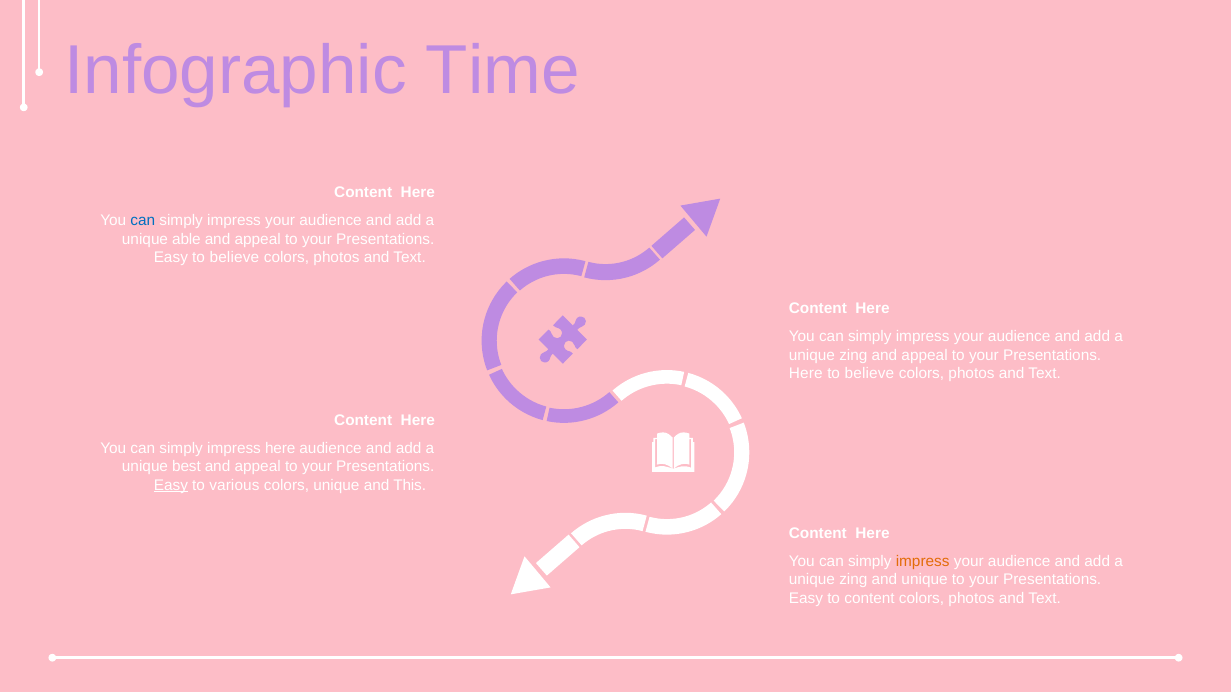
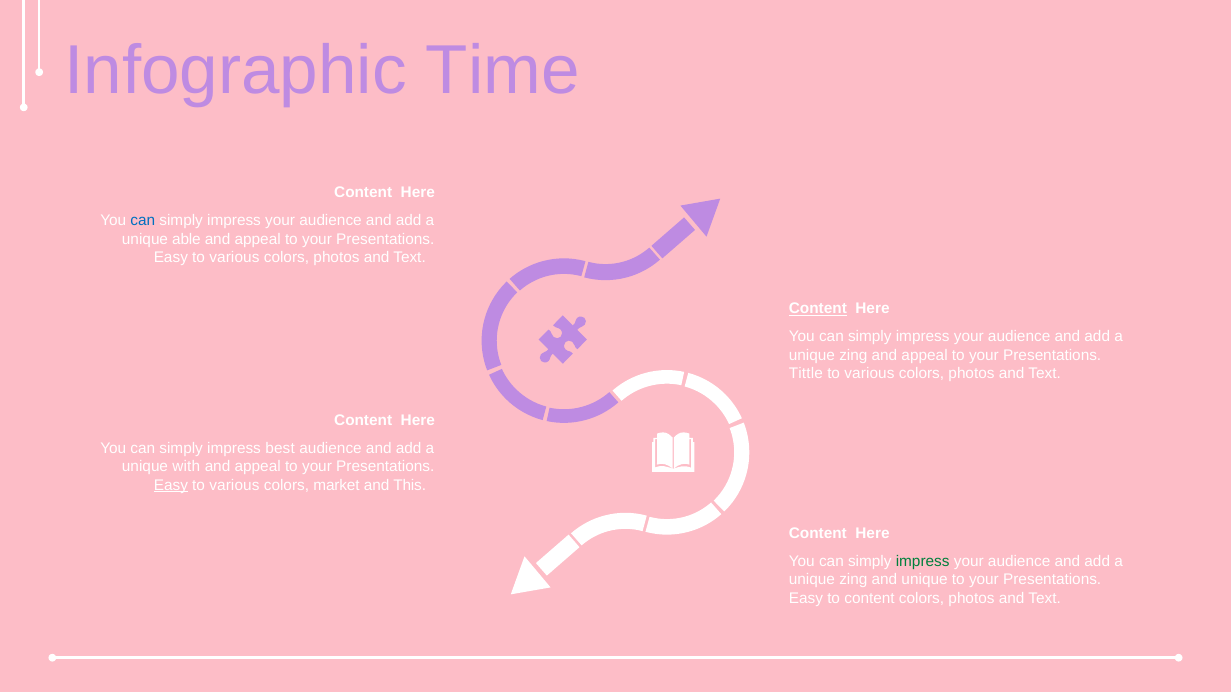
believe at (234, 258): believe -> various
Content at (818, 309) underline: none -> present
Here at (806, 374): Here -> Tittle
believe at (869, 374): believe -> various
impress here: here -> best
best: best -> with
colors unique: unique -> market
impress at (923, 561) colour: orange -> green
